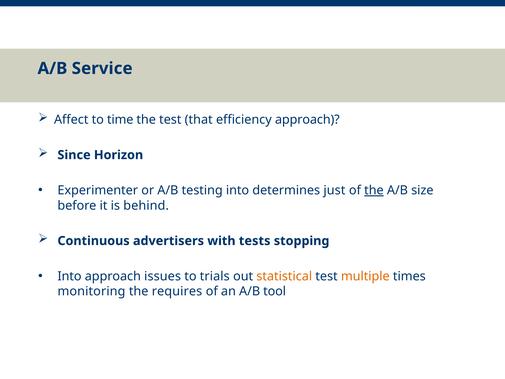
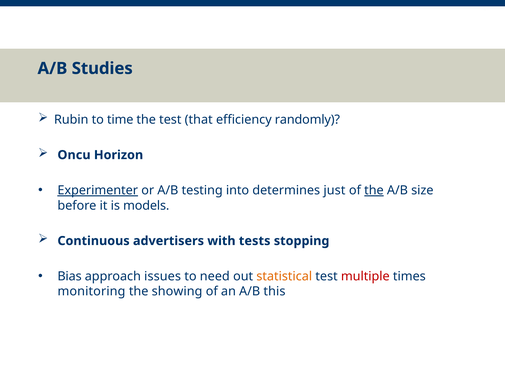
Service: Service -> Studies
Affect: Affect -> Rubin
efficiency approach: approach -> randomly
Since: Since -> Oncu
Experimenter underline: none -> present
behind: behind -> models
Into at (69, 276): Into -> Bias
trials: trials -> need
multiple colour: orange -> red
requires: requires -> showing
tool: tool -> this
